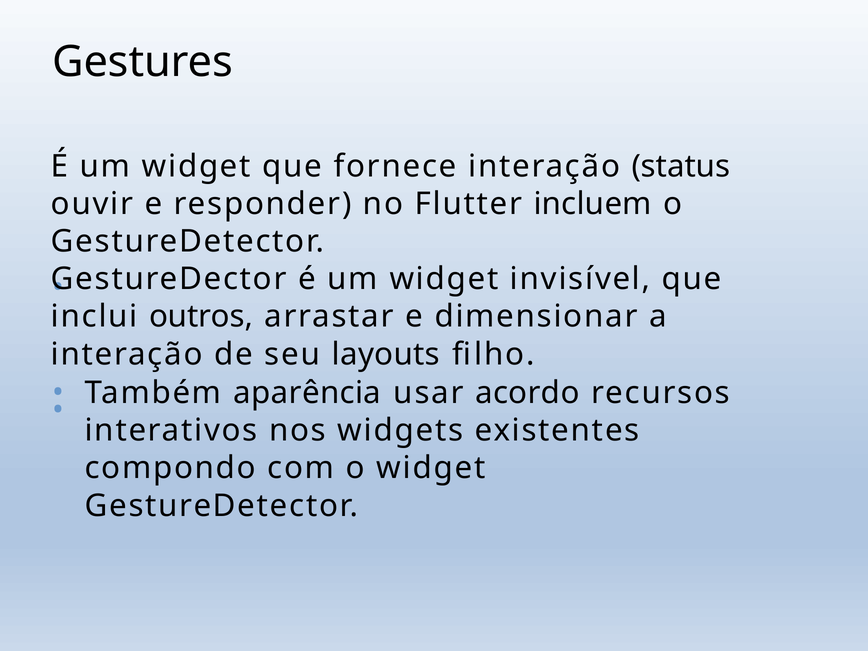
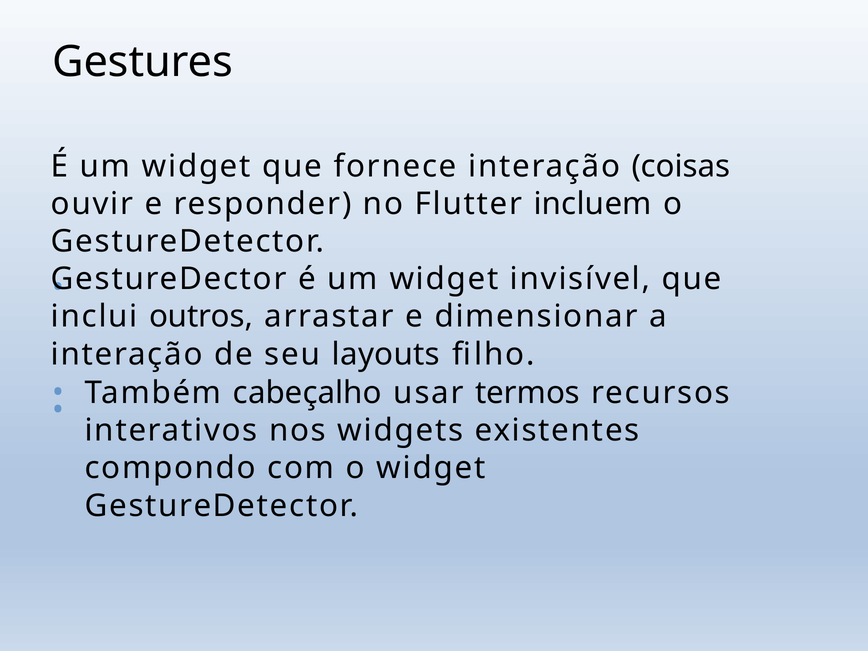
status: status -> coisas
aparência: aparência -> cabeçalho
acordo: acordo -> termos
